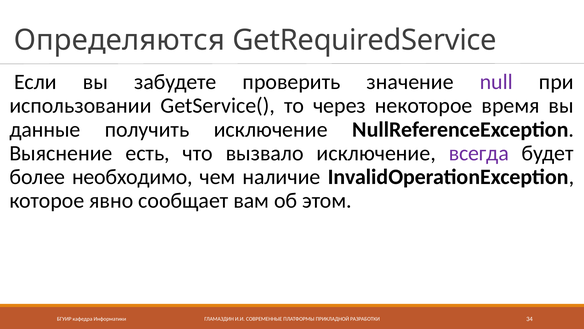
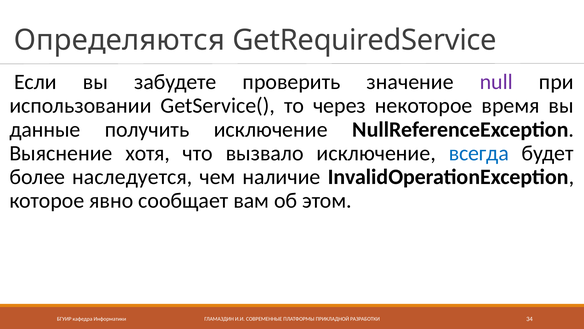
есть: есть -> хотя
всегда colour: purple -> blue
необходимо: необходимо -> наследуется
